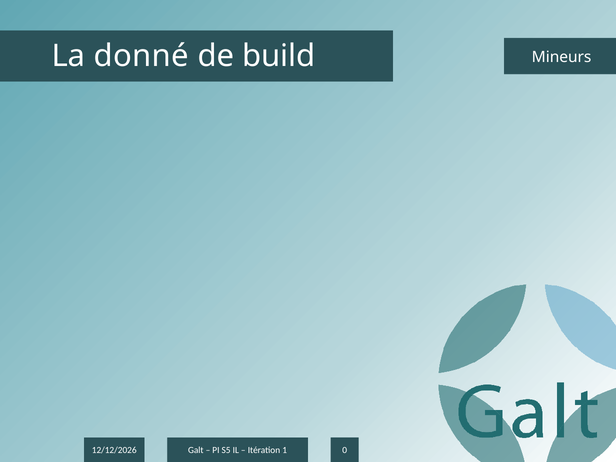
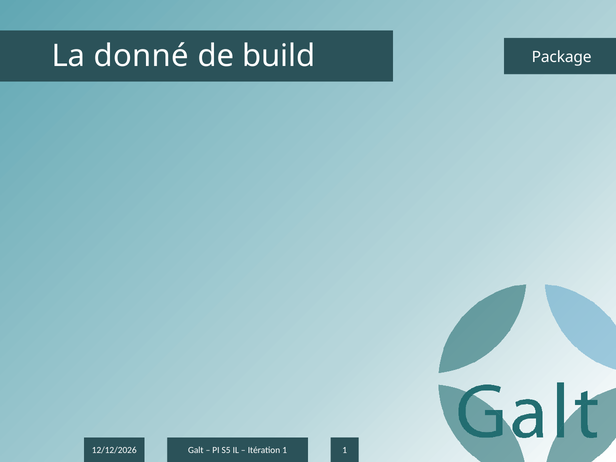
Mineurs: Mineurs -> Package
1 0: 0 -> 1
